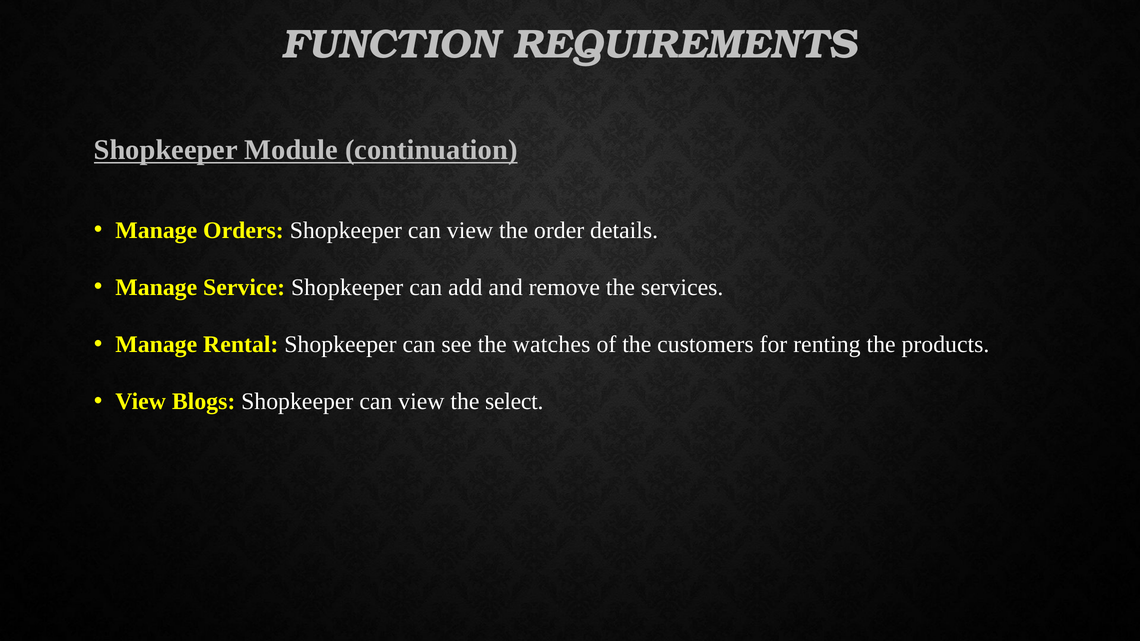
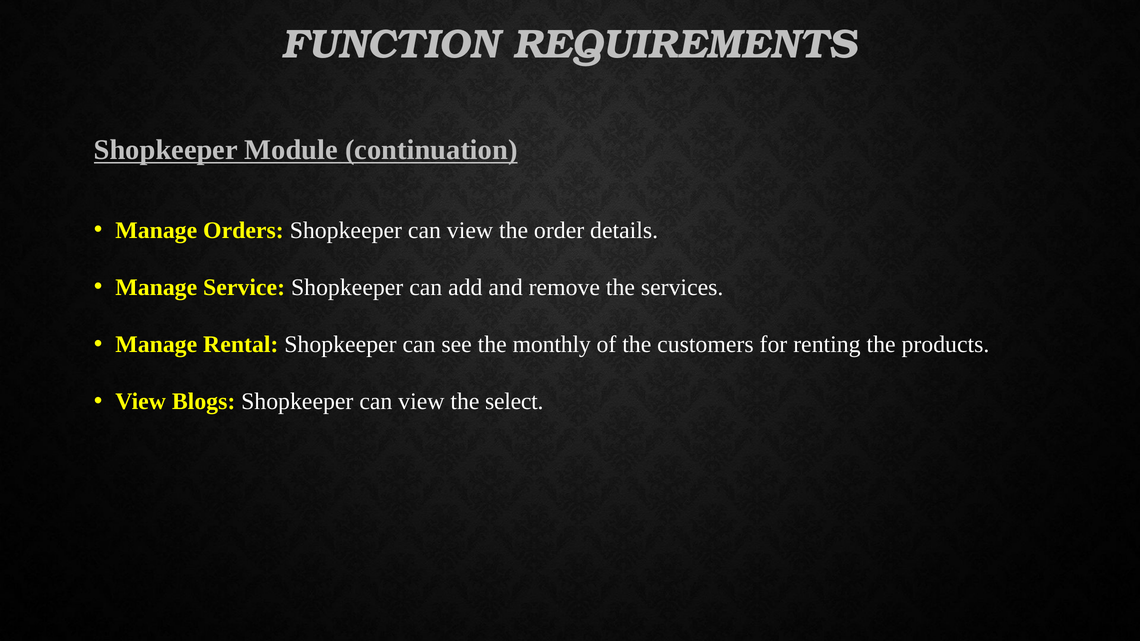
watches: watches -> monthly
